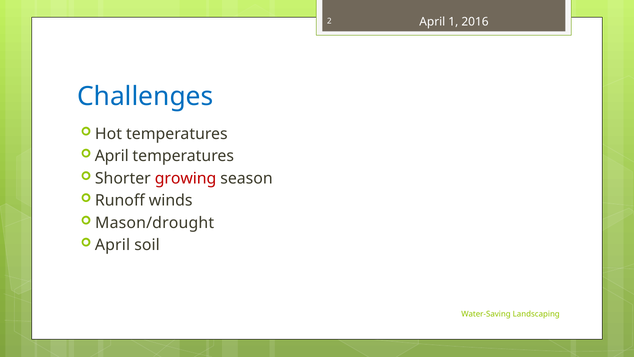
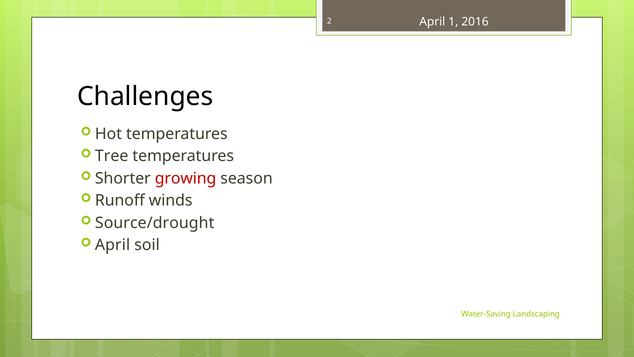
Challenges colour: blue -> black
April at (112, 156): April -> Tree
Mason/drought: Mason/drought -> Source/drought
